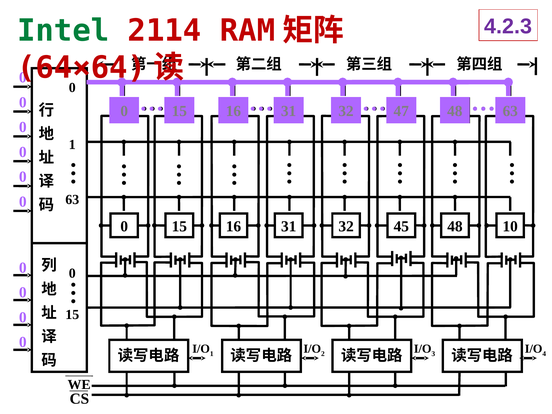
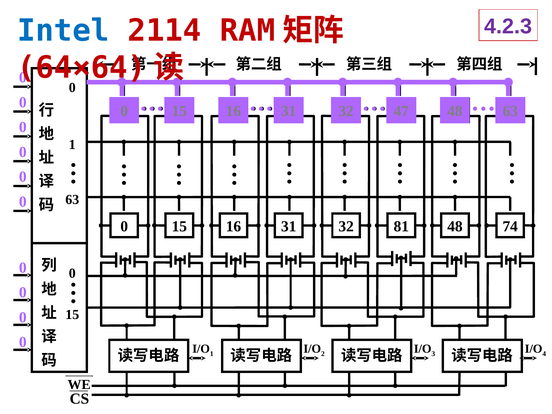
Intel colour: green -> blue
45: 45 -> 81
10: 10 -> 74
